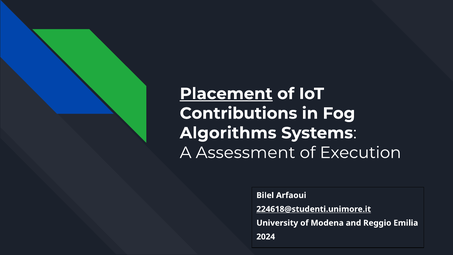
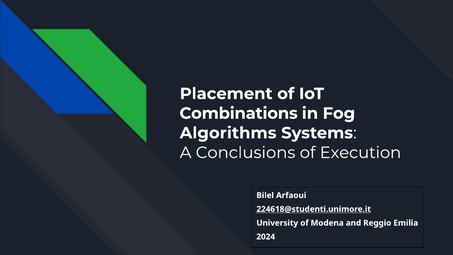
Placement underline: present -> none
Contributions: Contributions -> Combinations
Assessment: Assessment -> Conclusions
